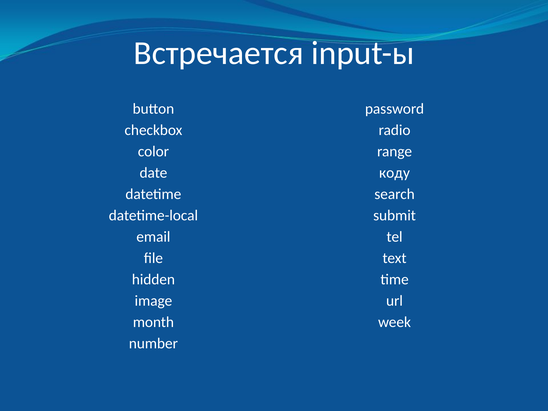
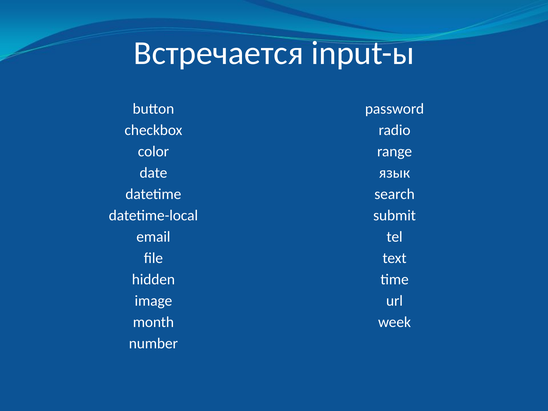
коду: коду -> язык
